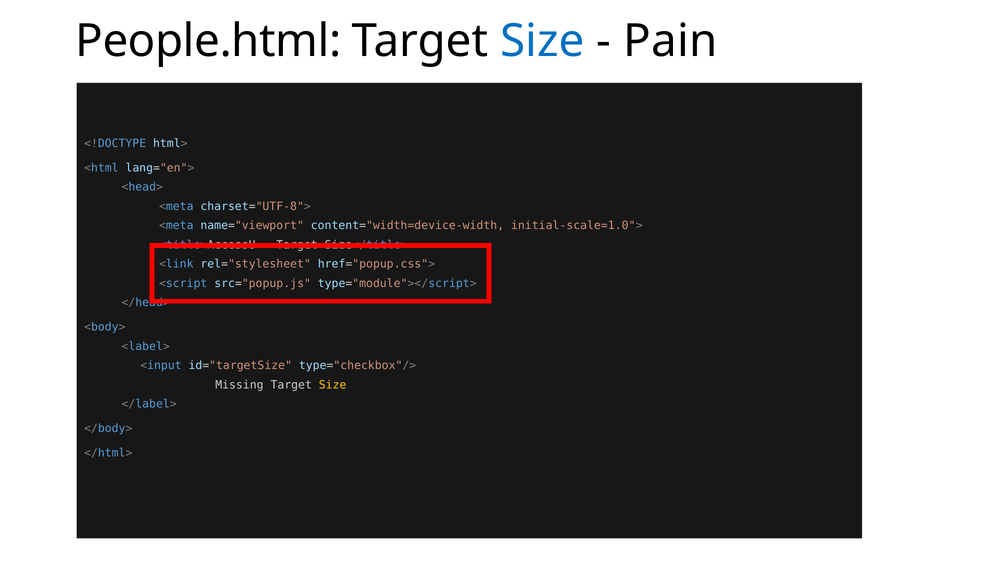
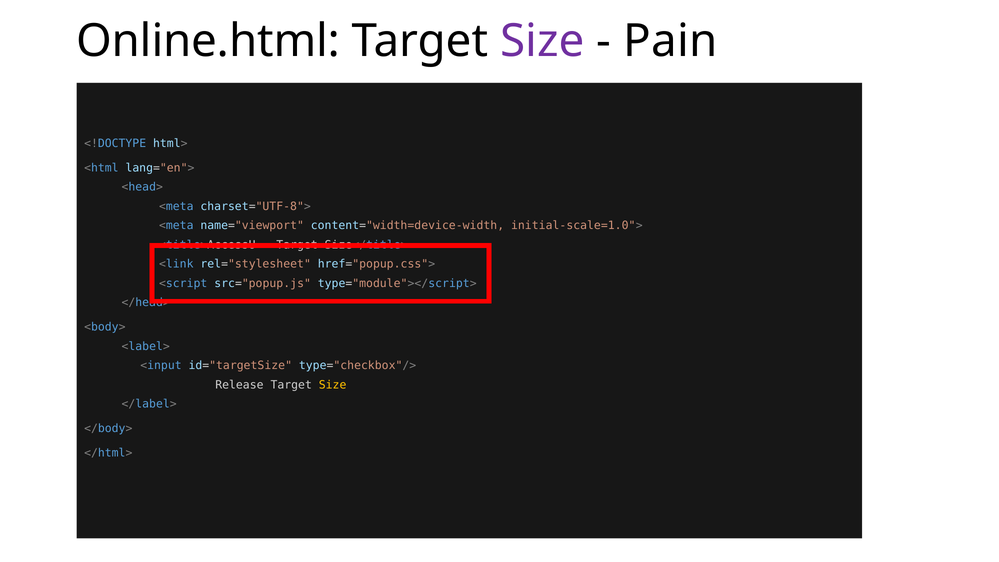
People.html: People.html -> Online.html
Size at (542, 41) colour: blue -> purple
Missing: Missing -> Release
